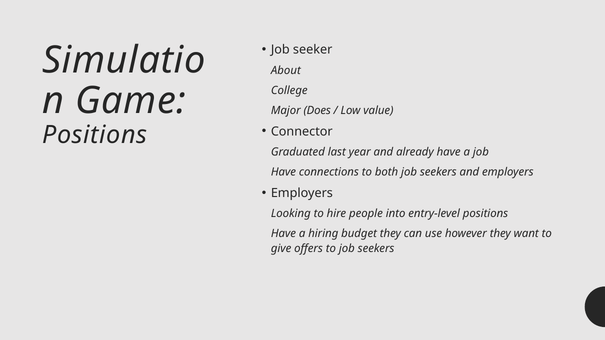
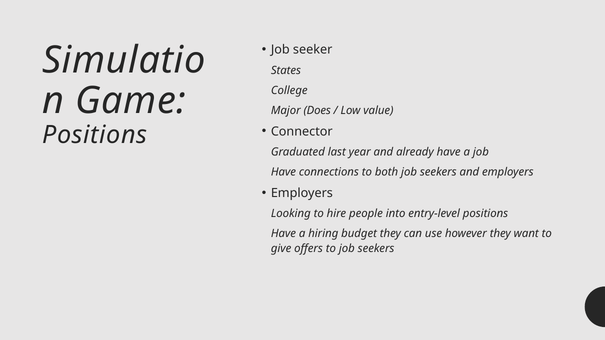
About: About -> States
